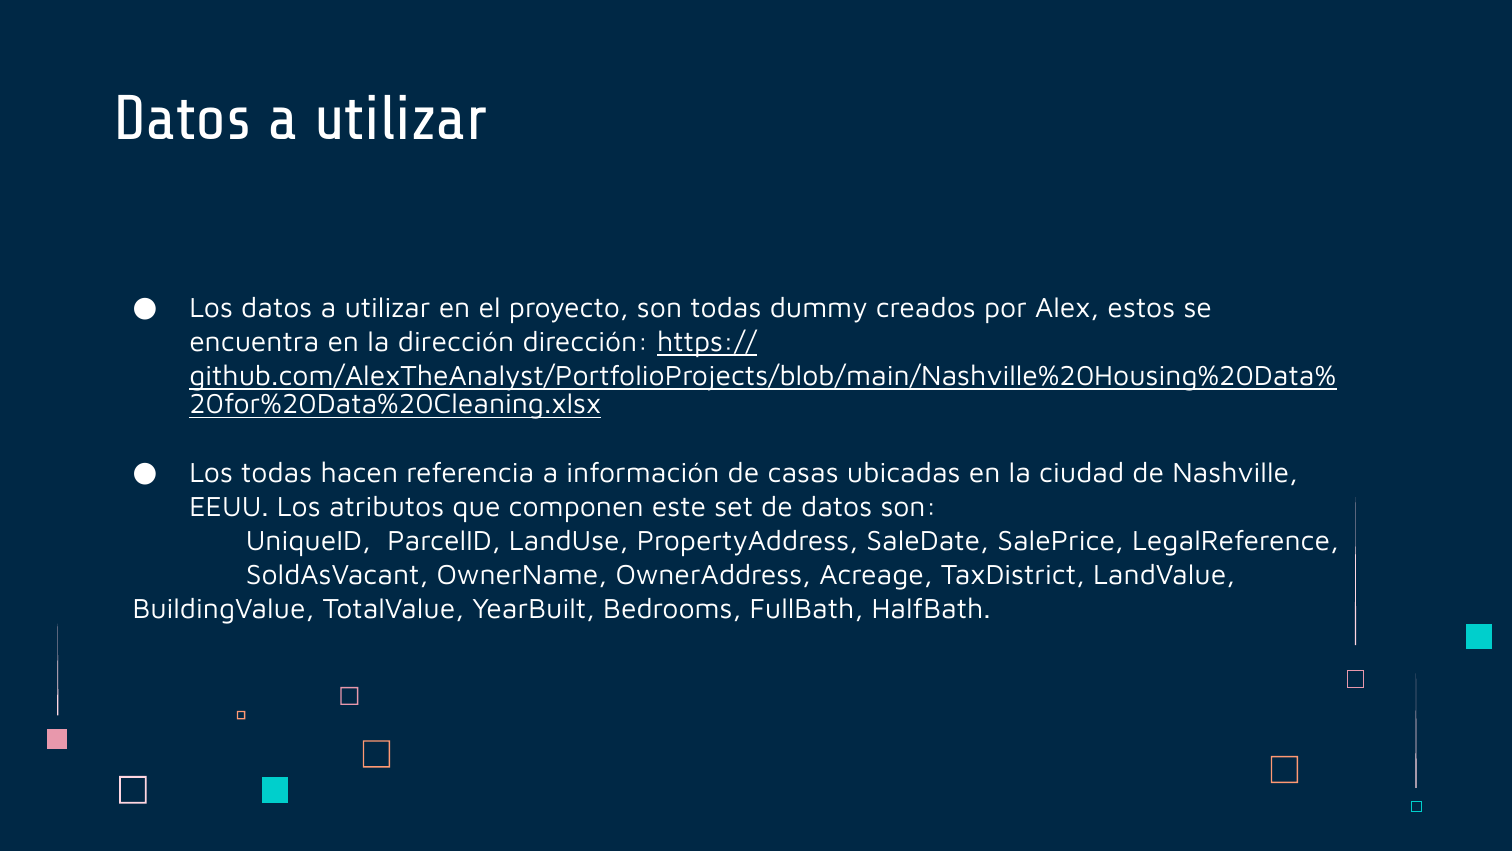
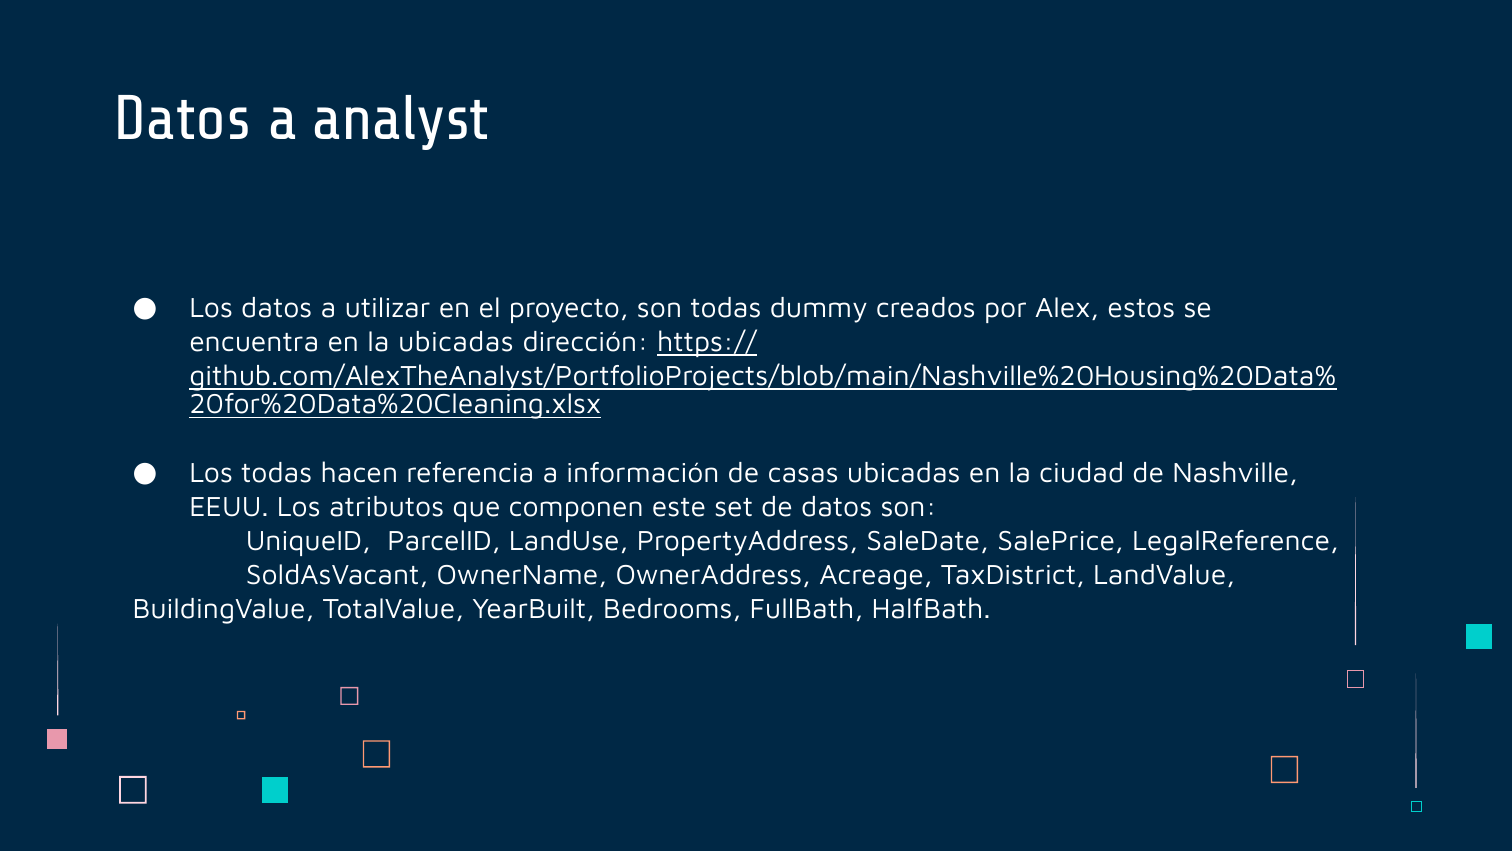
utilizar at (401, 119): utilizar -> analyst
la dirección: dirección -> ubicadas
